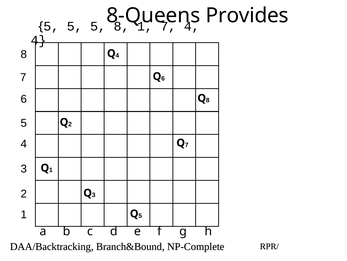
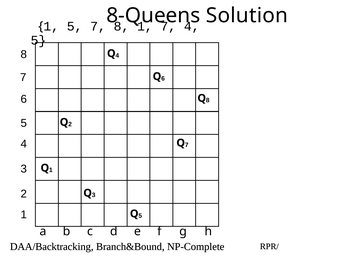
Provides: Provides -> Solution
5 at (51, 26): 5 -> 1
5 at (98, 26): 5 -> 7
4 at (38, 40): 4 -> 5
